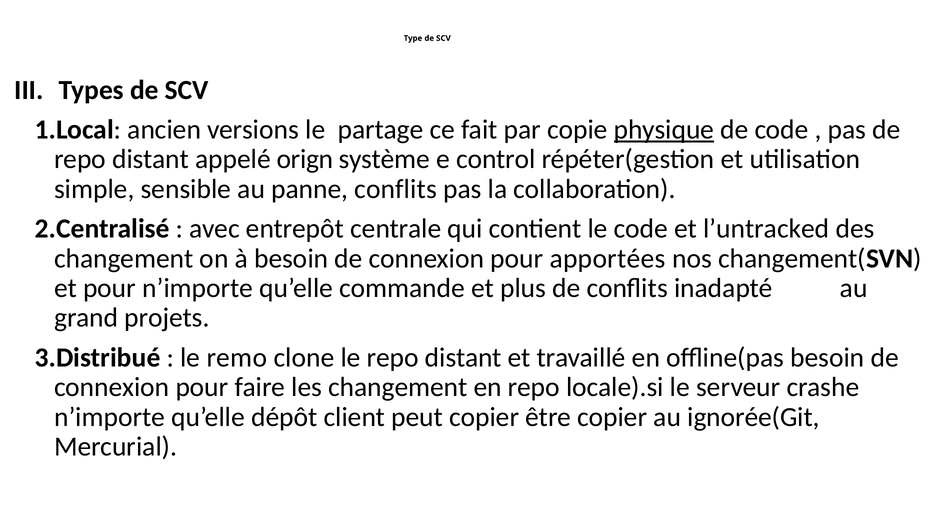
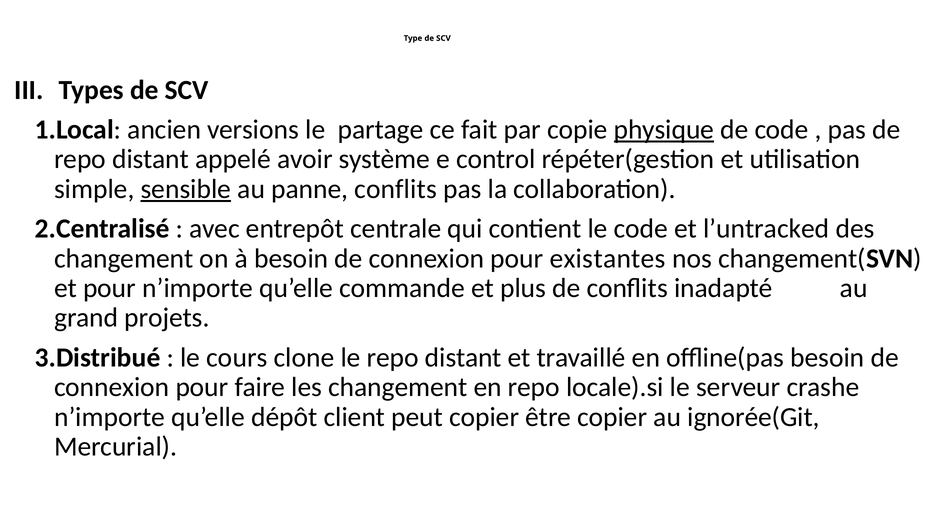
orign: orign -> avoir
sensible underline: none -> present
apportées: apportées -> existantes
remo: remo -> cours
